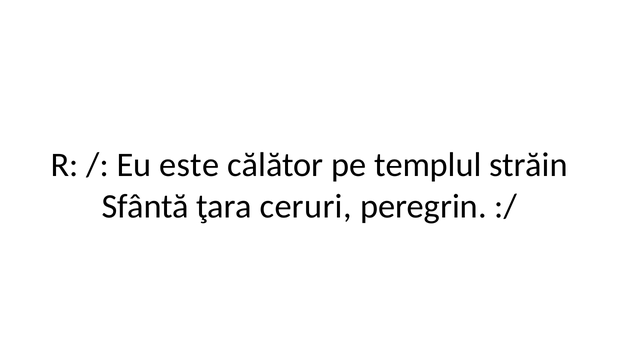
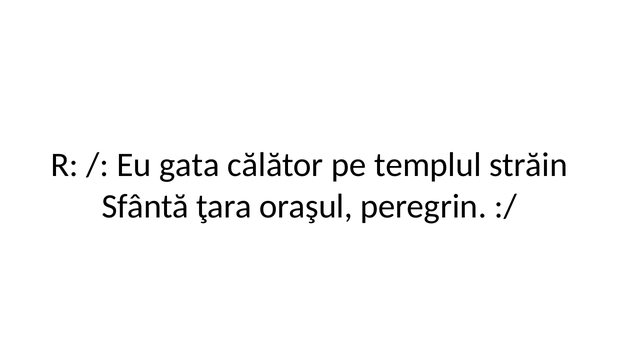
este: este -> gata
ceruri: ceruri -> oraşul
